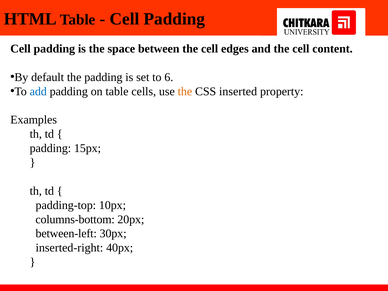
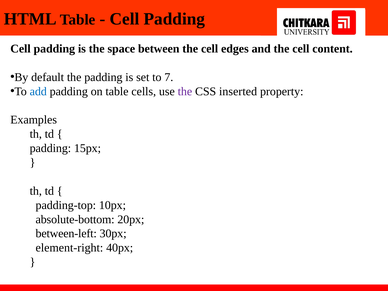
6: 6 -> 7
the at (185, 91) colour: orange -> purple
columns-bottom: columns-bottom -> absolute-bottom
inserted-right: inserted-right -> element-right
